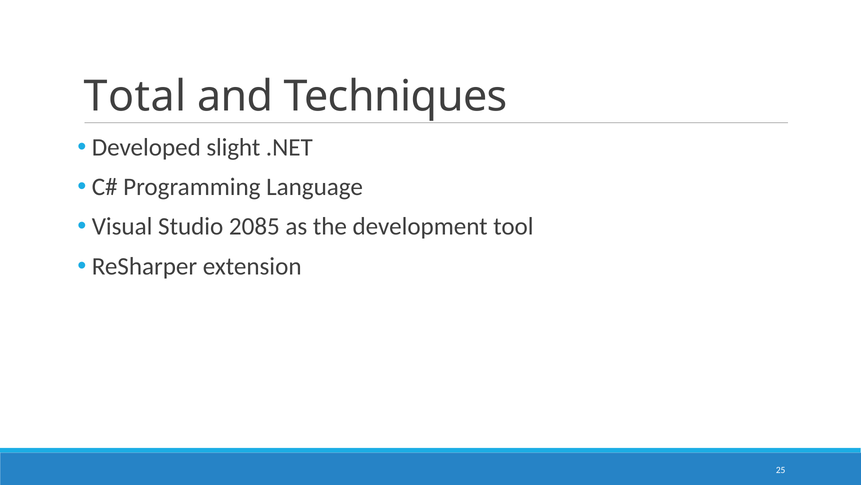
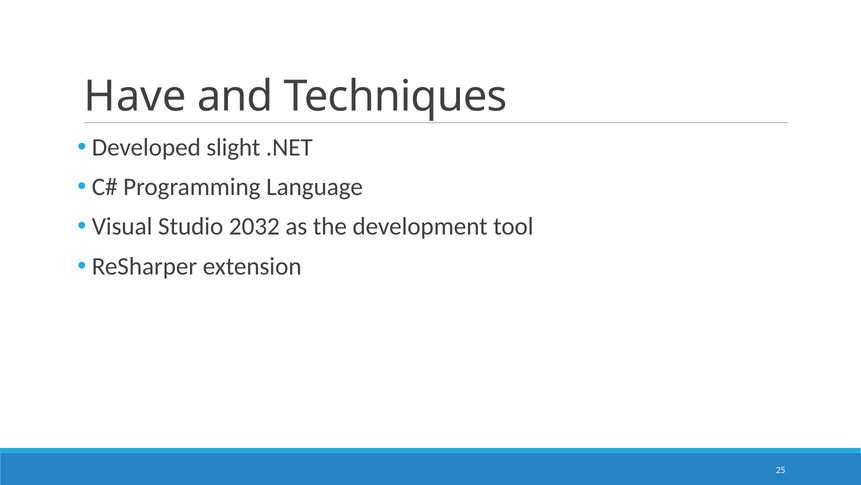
Total: Total -> Have
2085: 2085 -> 2032
